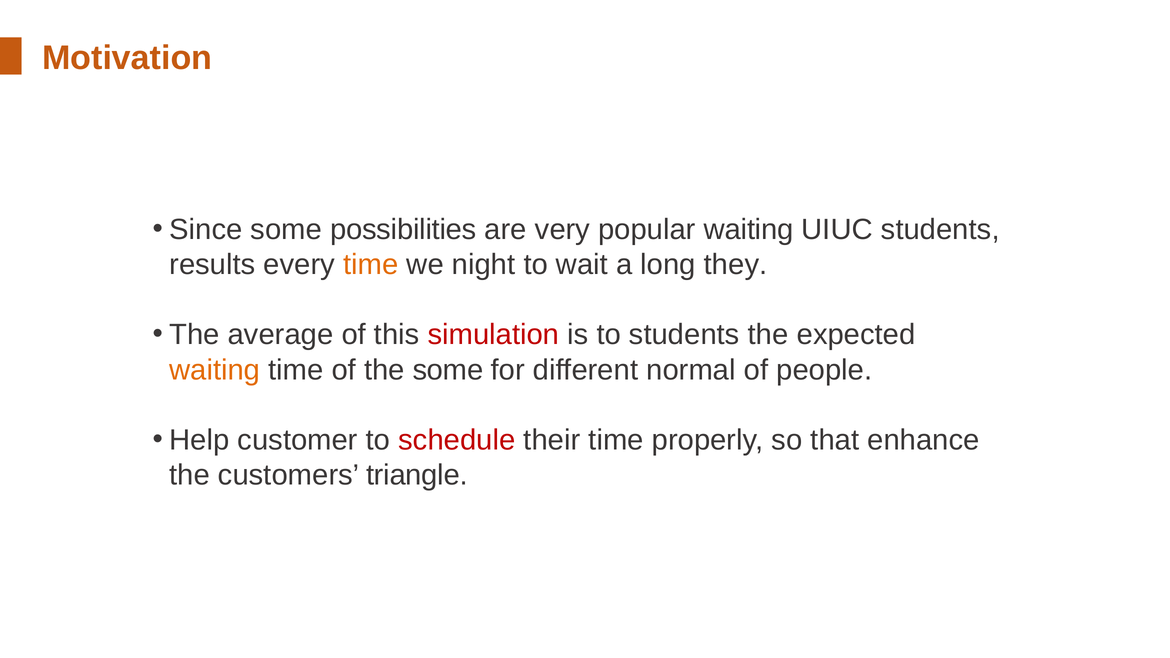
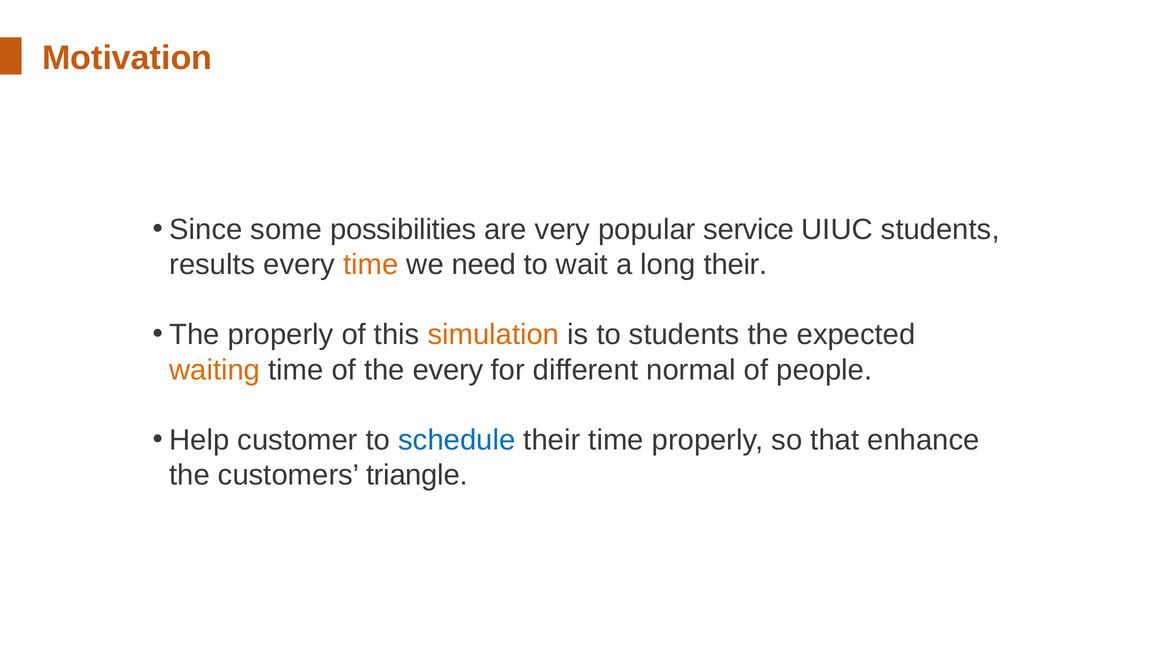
popular waiting: waiting -> service
night: night -> need
long they: they -> their
The average: average -> properly
simulation colour: red -> orange
the some: some -> every
schedule colour: red -> blue
